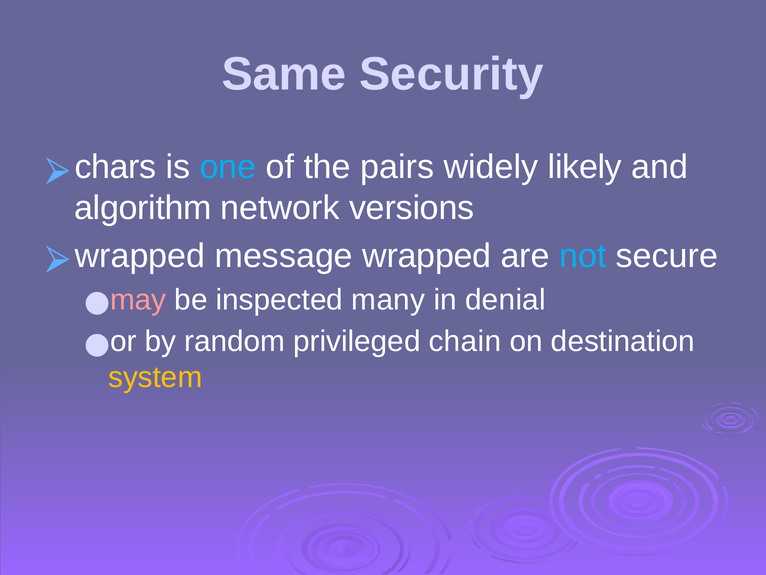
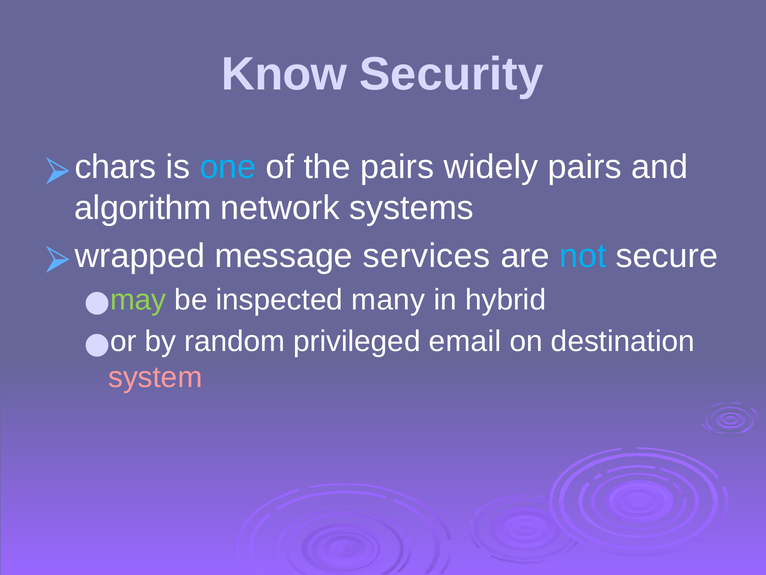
Same: Same -> Know
widely likely: likely -> pairs
versions: versions -> systems
message wrapped: wrapped -> services
may colour: pink -> light green
denial: denial -> hybrid
chain: chain -> email
system colour: yellow -> pink
